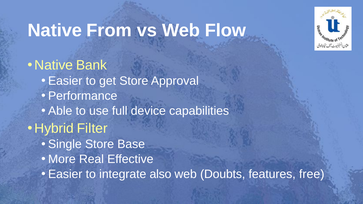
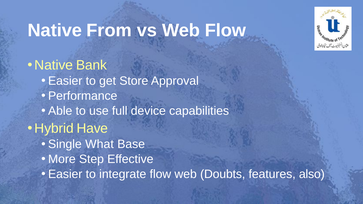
Filter: Filter -> Have
Single Store: Store -> What
Real: Real -> Step
integrate also: also -> flow
free: free -> also
